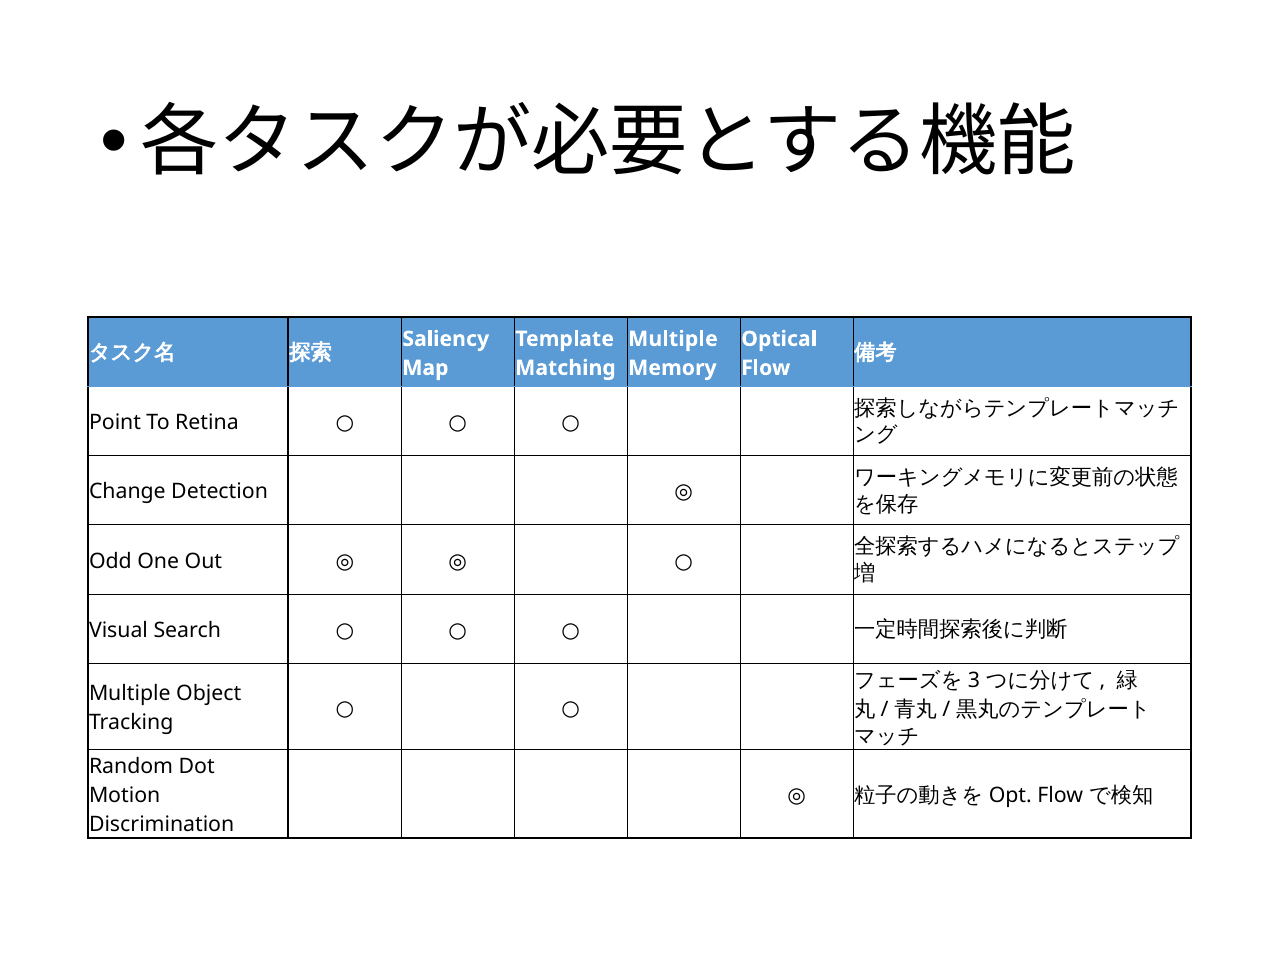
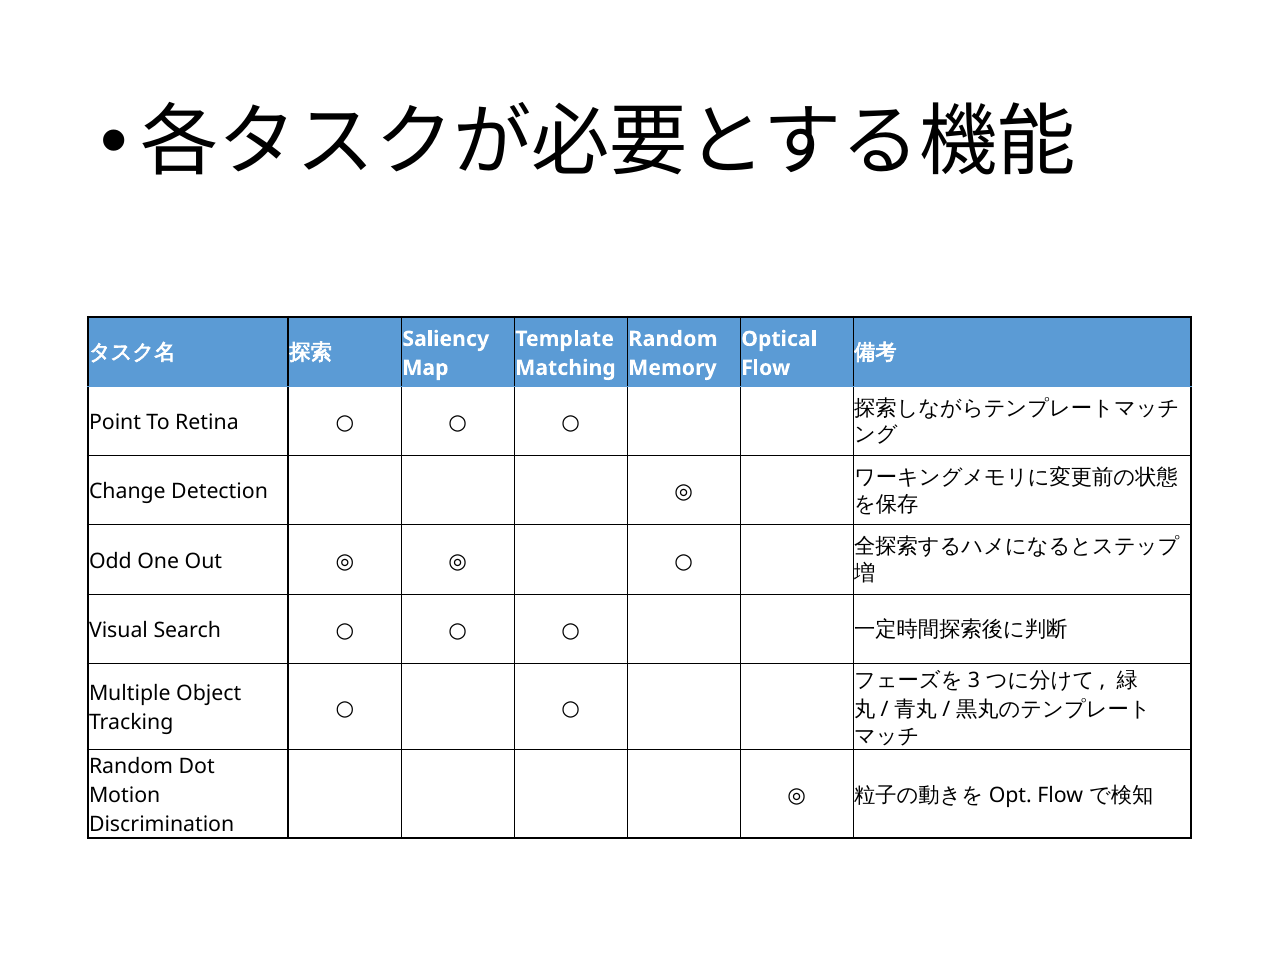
Multiple at (673, 339): Multiple -> Random
